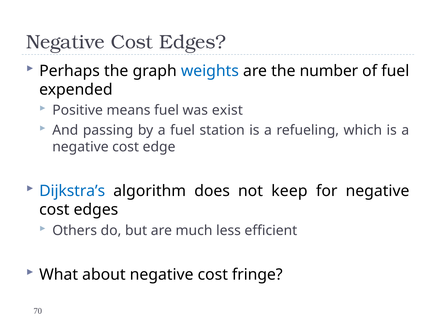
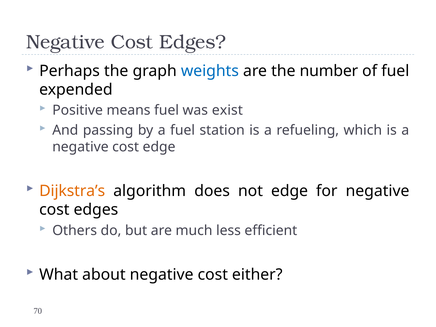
Dijkstra’s colour: blue -> orange
not keep: keep -> edge
fringe: fringe -> either
